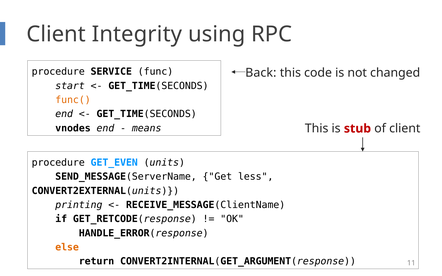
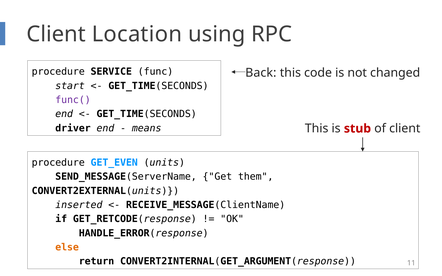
Integrity: Integrity -> Location
func( colour: orange -> purple
vnodes: vnodes -> driver
less: less -> them
printing: printing -> inserted
